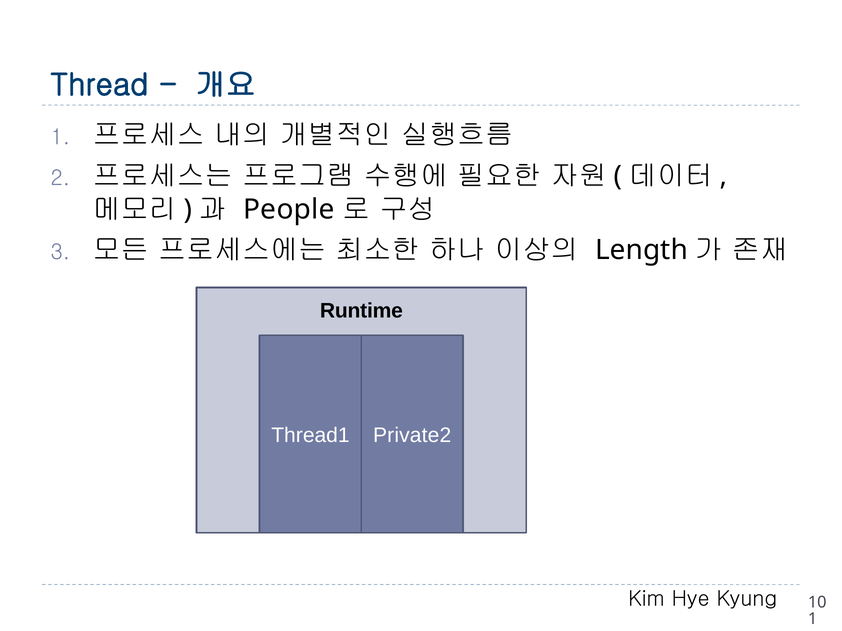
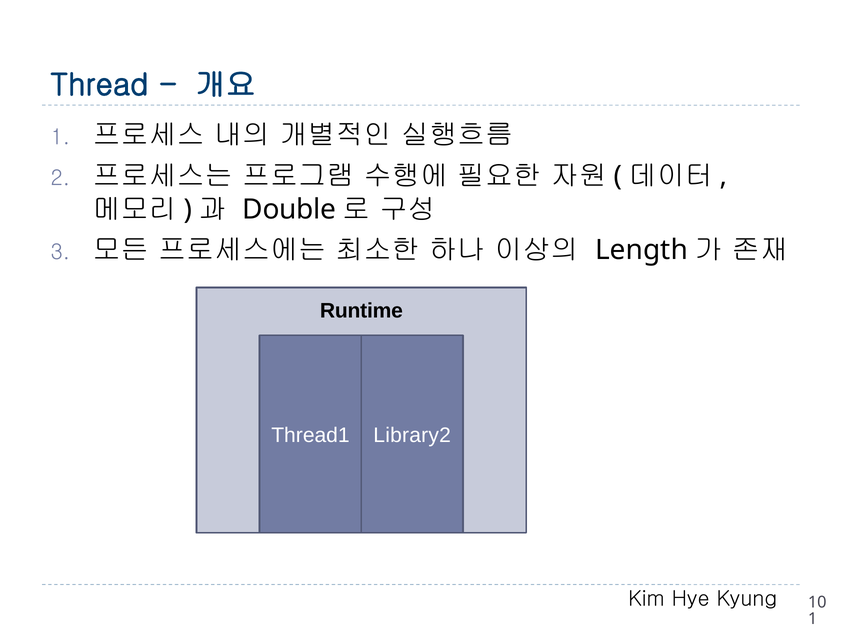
People: People -> Double
Private2: Private2 -> Library2
